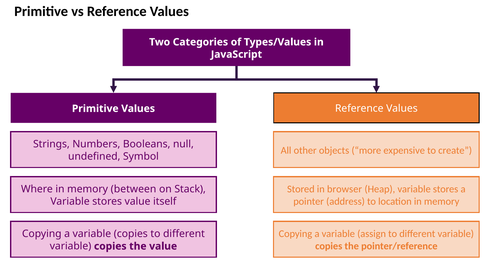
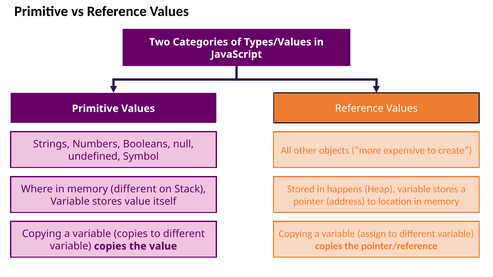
browser: browser -> happens
memory between: between -> different
